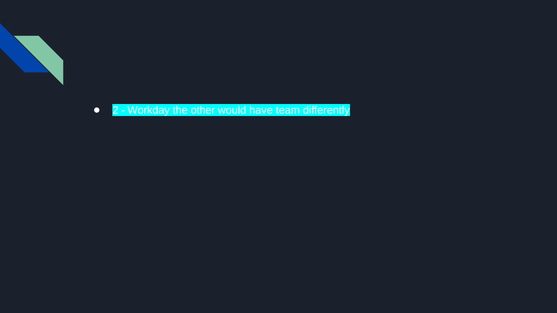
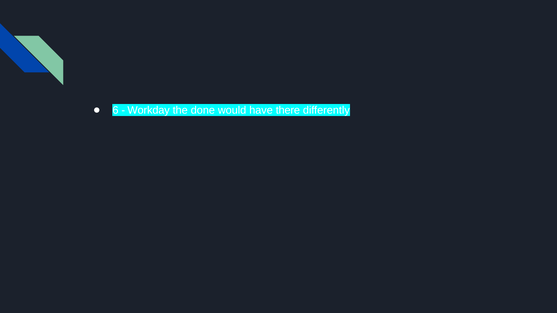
2: 2 -> 6
other: other -> done
team: team -> there
